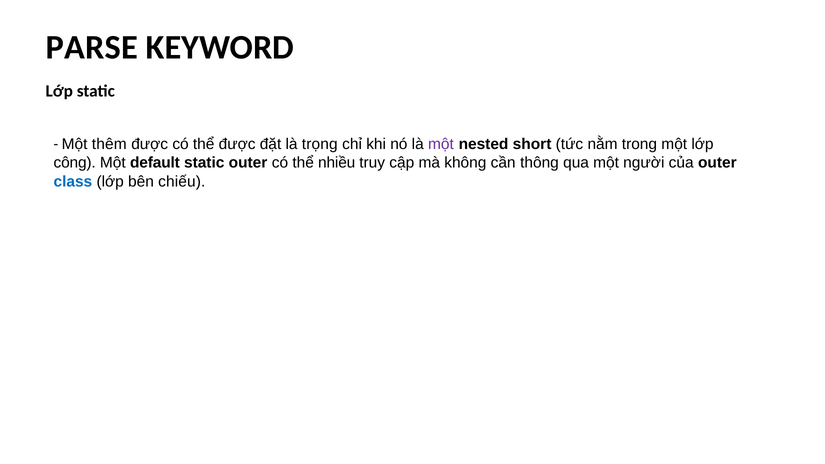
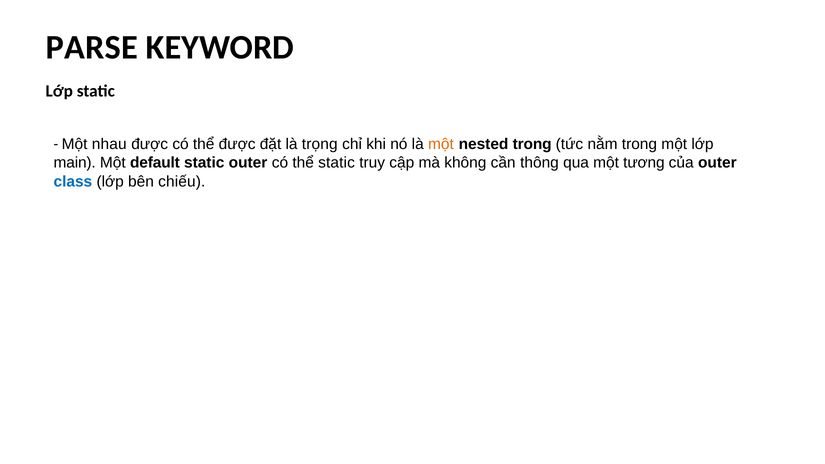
thêm: thêm -> nhau
một at (441, 144) colour: purple -> orange
nested short: short -> trong
công: công -> main
thể nhiều: nhiều -> static
người: người -> tương
